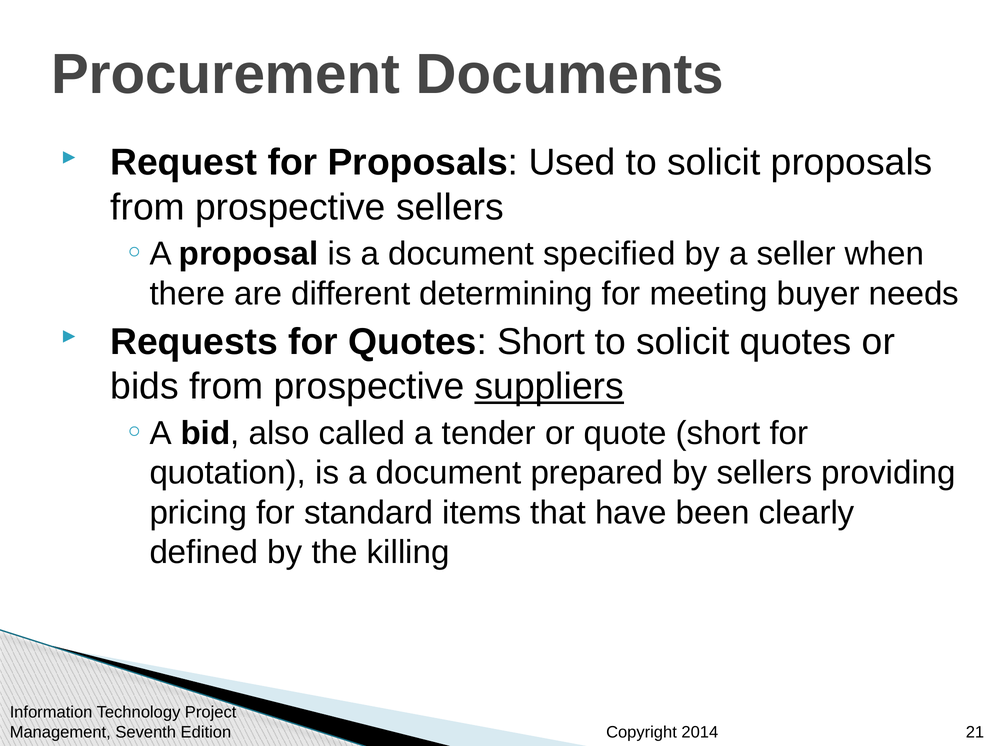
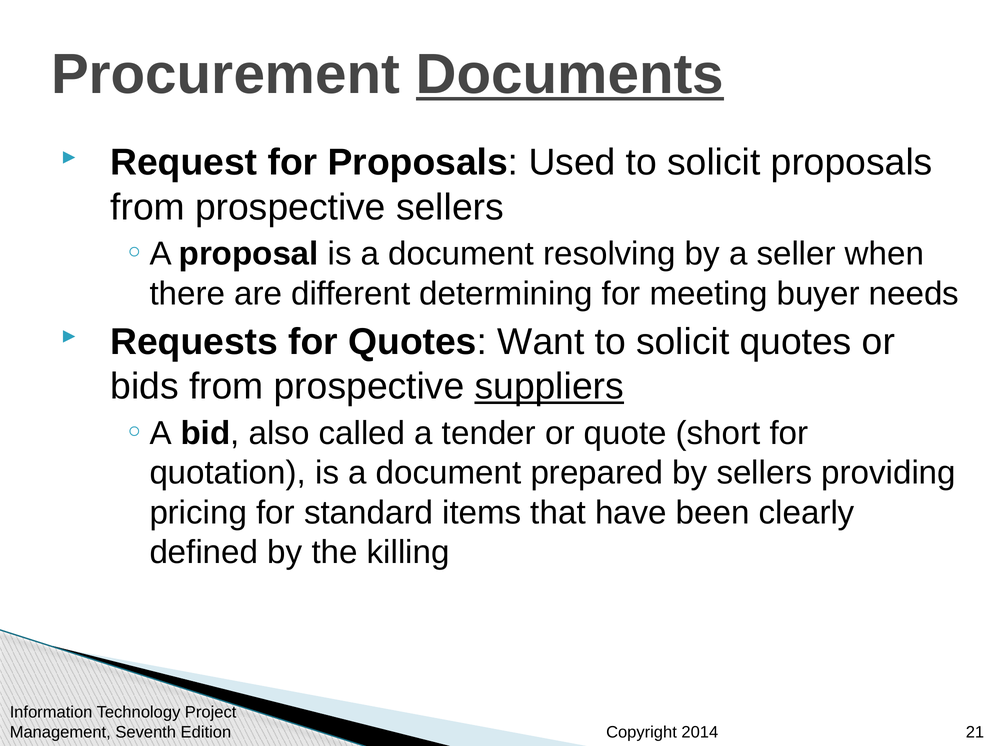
Documents underline: none -> present
specified: specified -> resolving
Quotes Short: Short -> Want
